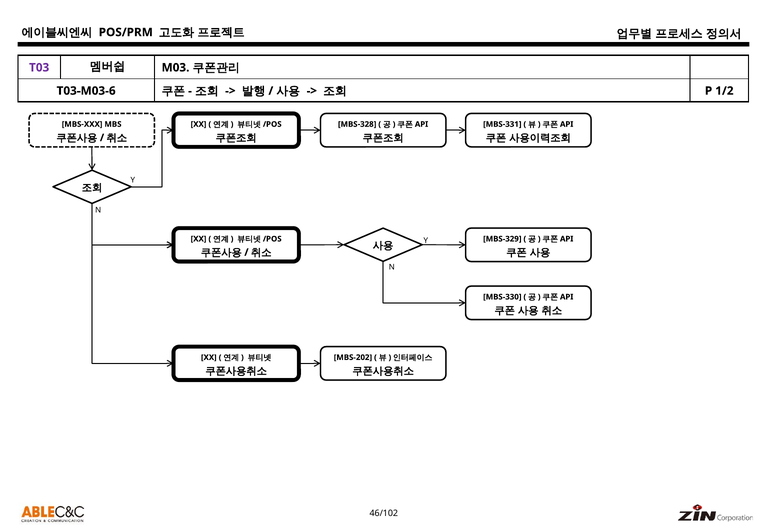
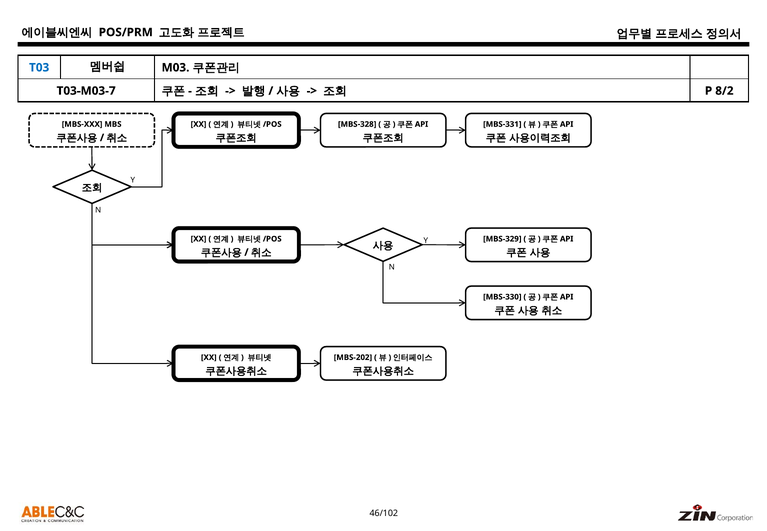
T03 colour: purple -> blue
T03-M03-6: T03-M03-6 -> T03-M03-7
1/2: 1/2 -> 8/2
